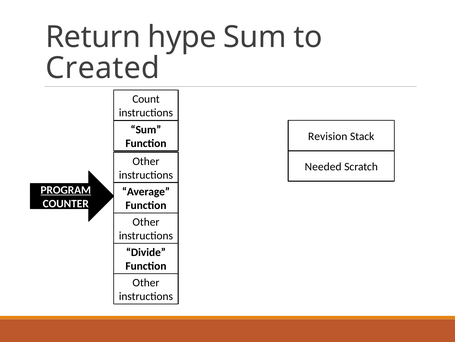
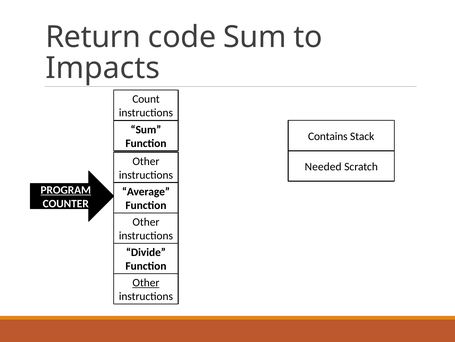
hype: hype -> code
Created: Created -> Impacts
Revision: Revision -> Contains
Other at (146, 282) underline: none -> present
